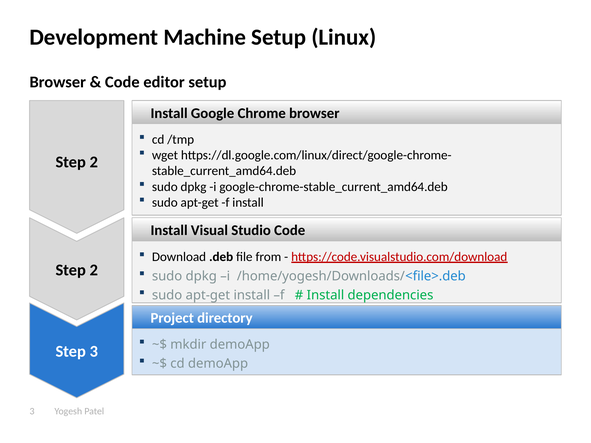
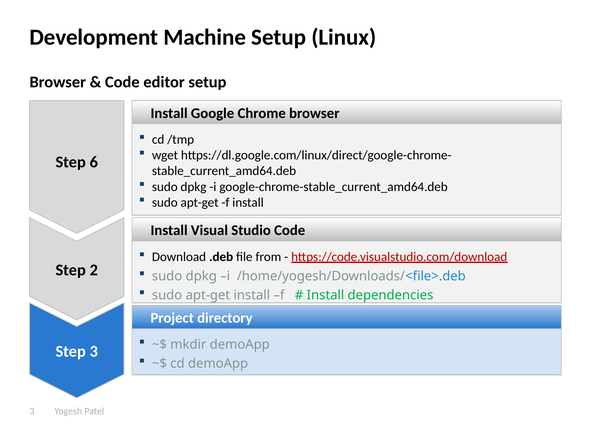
2 at (94, 162): 2 -> 6
